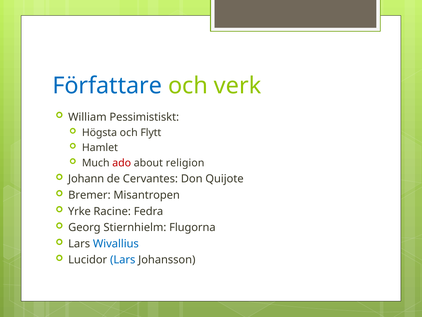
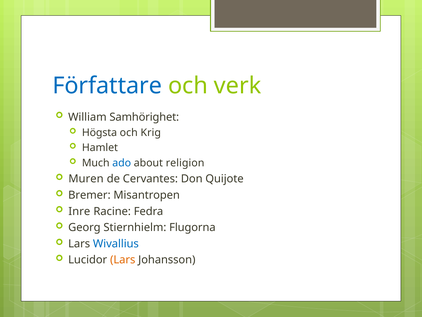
Pessimistiskt: Pessimistiskt -> Samhörighet
Flytt: Flytt -> Krig
ado colour: red -> blue
Johann: Johann -> Muren
Yrke: Yrke -> Inre
Lars at (123, 260) colour: blue -> orange
